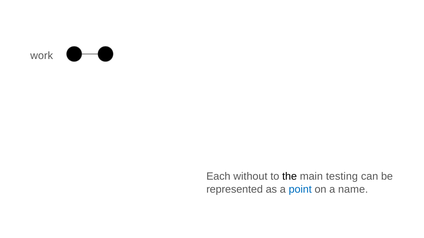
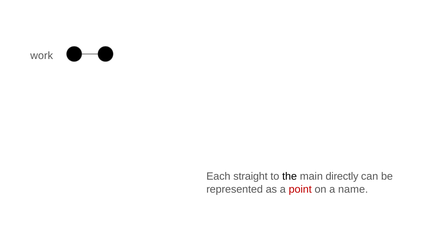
without: without -> straight
testing: testing -> directly
point colour: blue -> red
